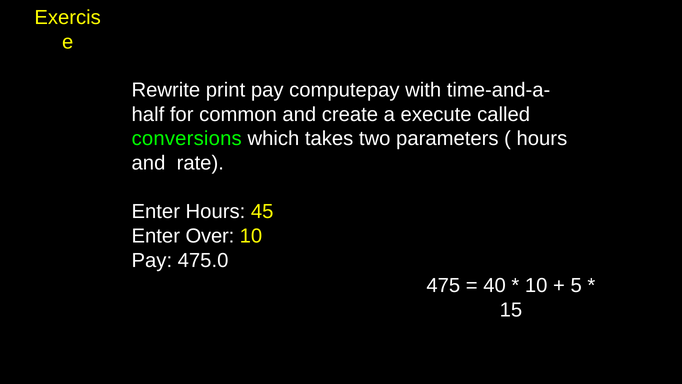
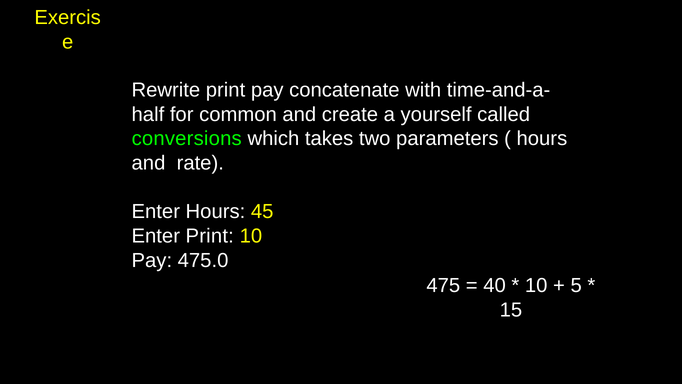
computepay: computepay -> concatenate
execute: execute -> yourself
Enter Over: Over -> Print
